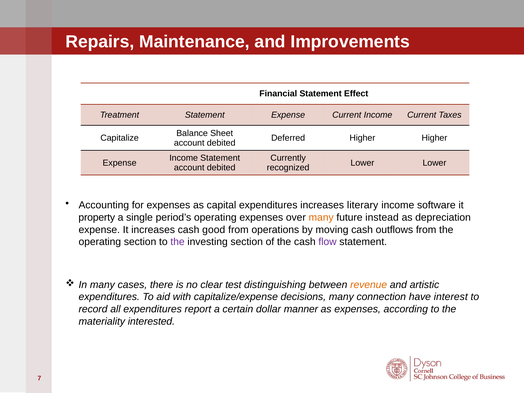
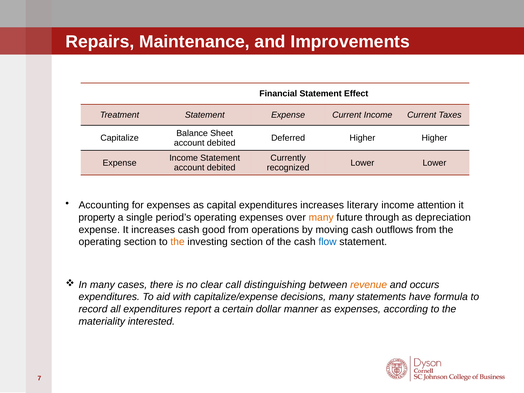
software: software -> attention
instead: instead -> through
the at (178, 242) colour: purple -> orange
flow colour: purple -> blue
test: test -> call
artistic: artistic -> occurs
connection: connection -> statements
interest: interest -> formula
